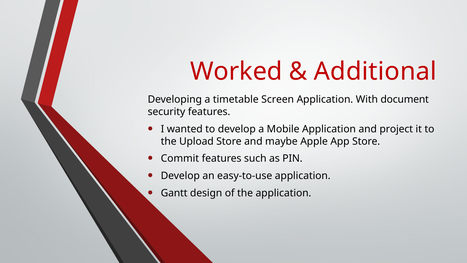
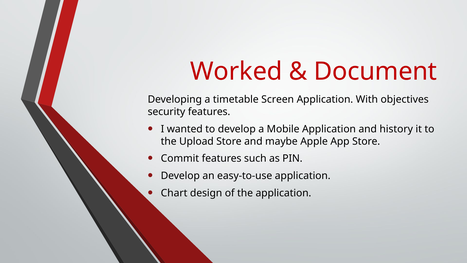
Additional: Additional -> Document
document: document -> objectives
project: project -> history
Gantt: Gantt -> Chart
